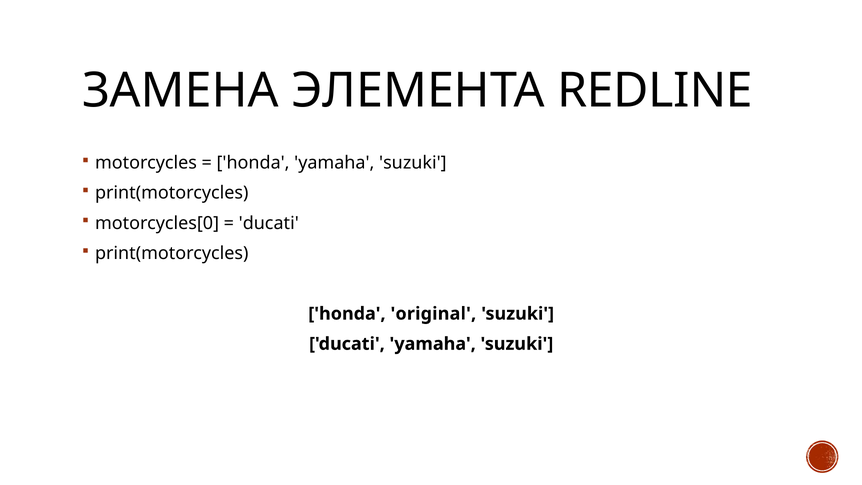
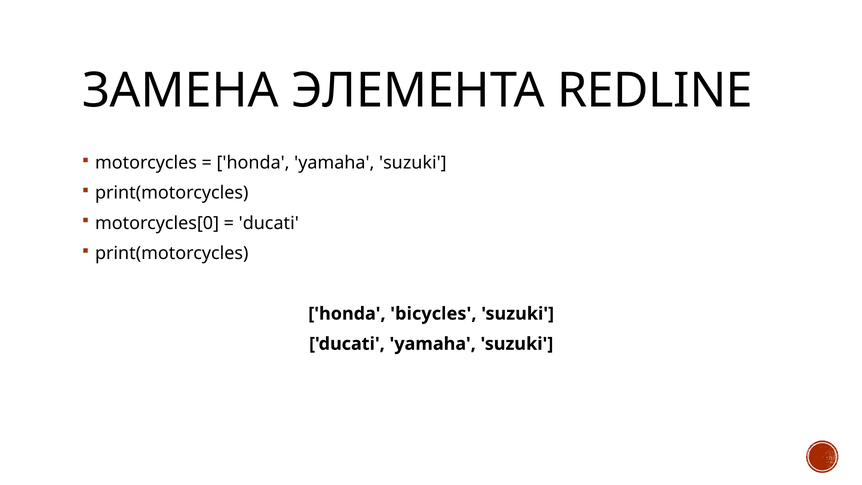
original: original -> bicycles
